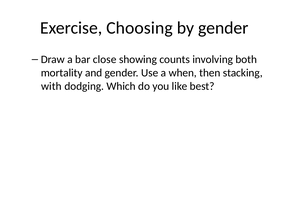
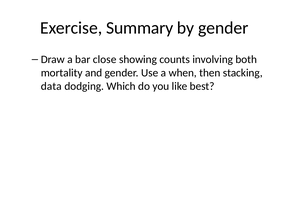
Choosing: Choosing -> Summary
with: with -> data
